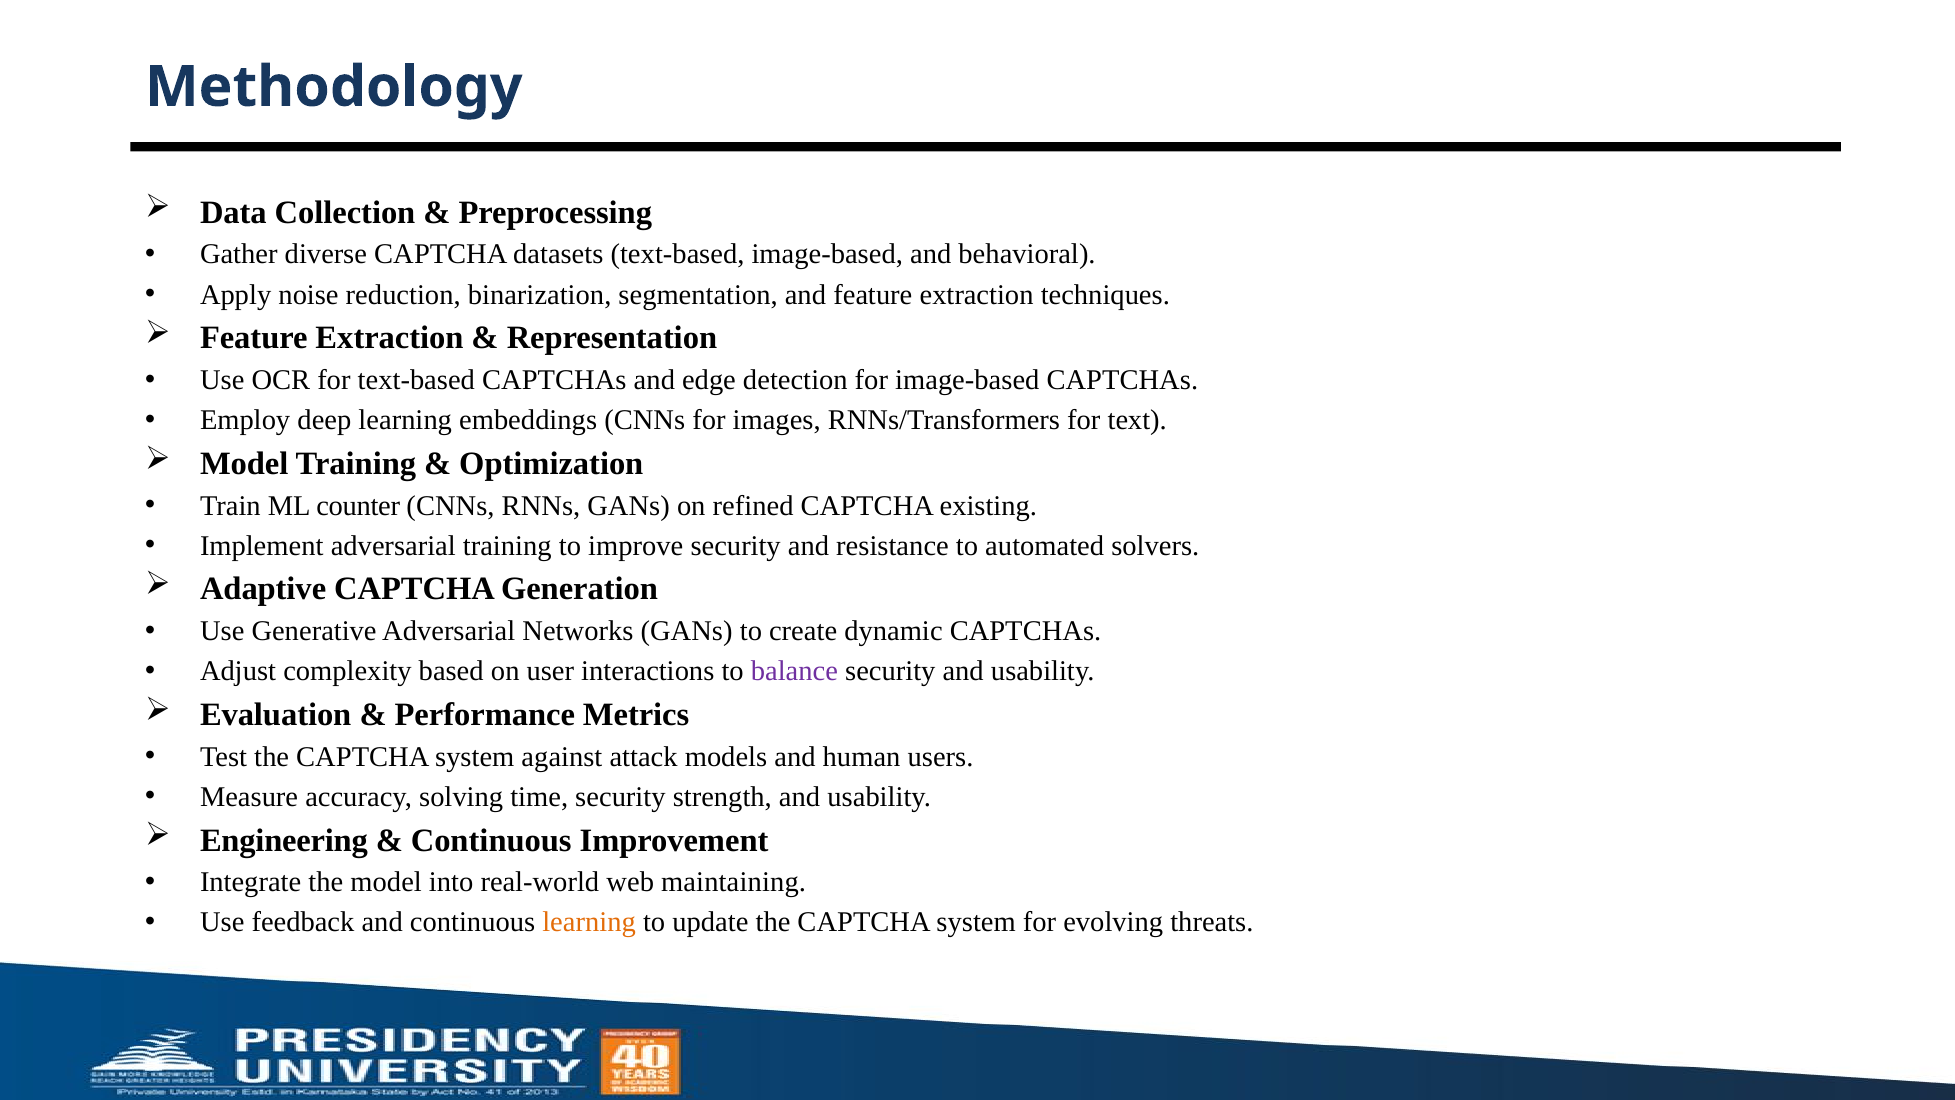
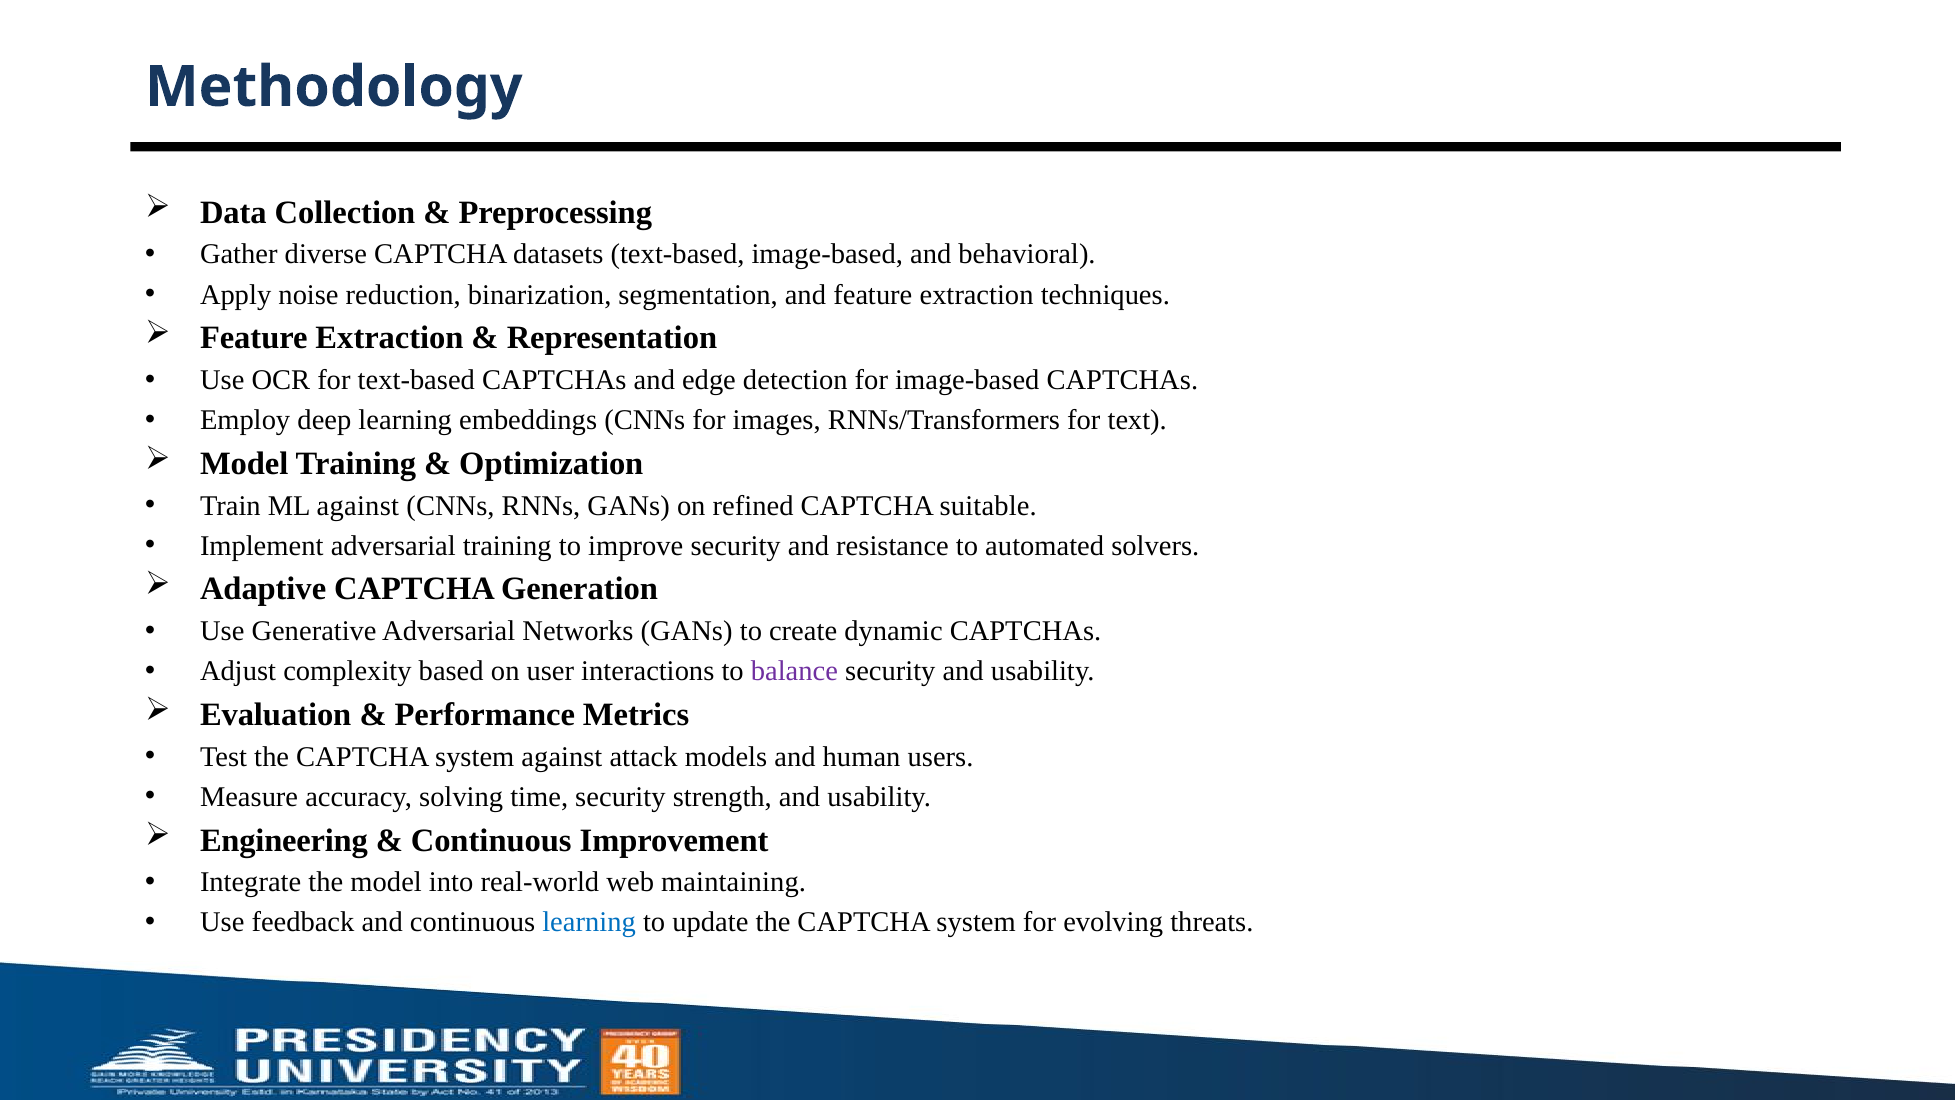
ML counter: counter -> against
existing: existing -> suitable
learning at (589, 922) colour: orange -> blue
